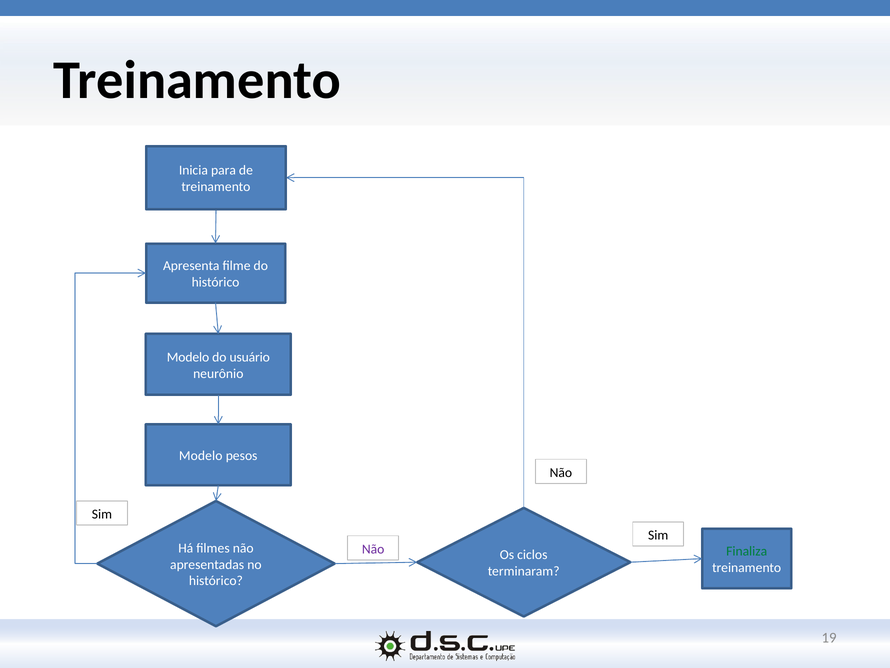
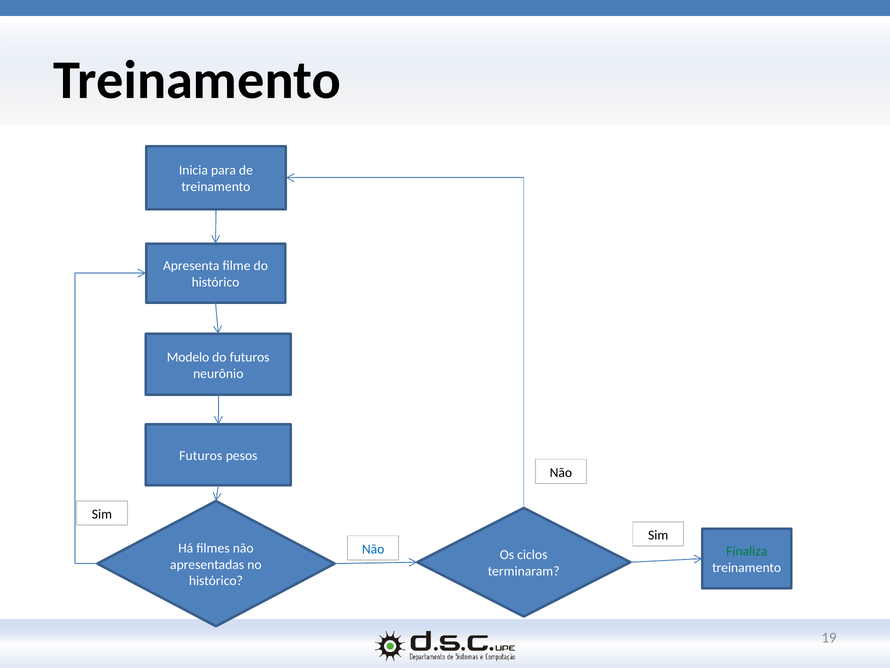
do usuário: usuário -> futuros
Modelo at (201, 456): Modelo -> Futuros
Não at (373, 549) colour: purple -> blue
